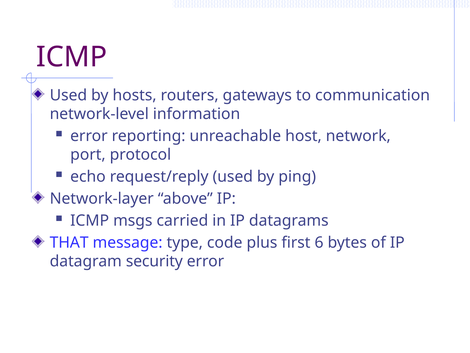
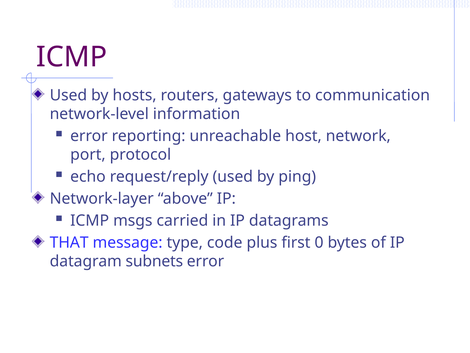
6: 6 -> 0
security: security -> subnets
